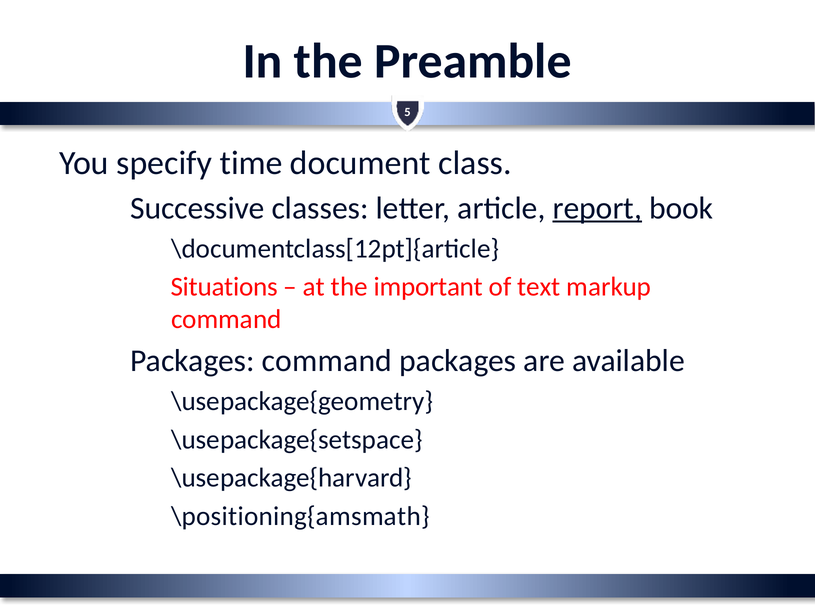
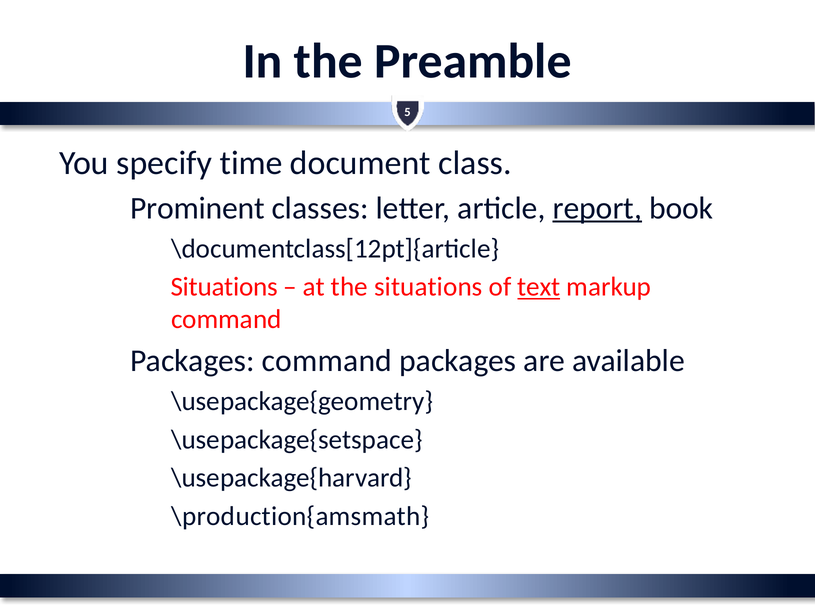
Successive: Successive -> Prominent
the important: important -> situations
text underline: none -> present
\positioning{amsmath: \positioning{amsmath -> \production{amsmath
